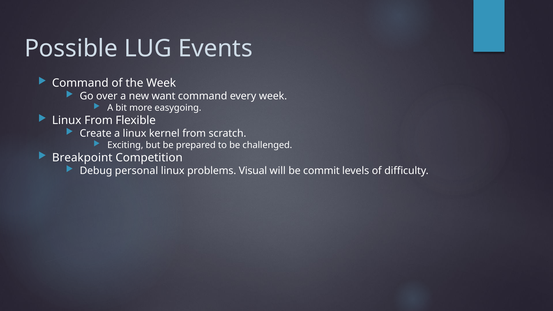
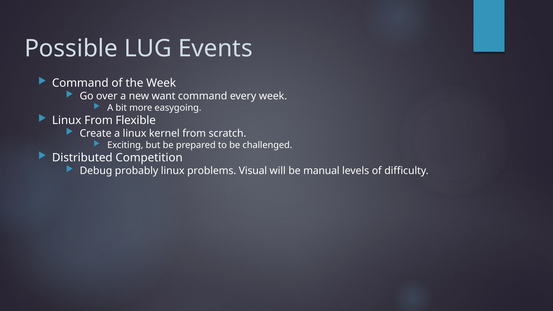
Breakpoint: Breakpoint -> Distributed
personal: personal -> probably
commit: commit -> manual
